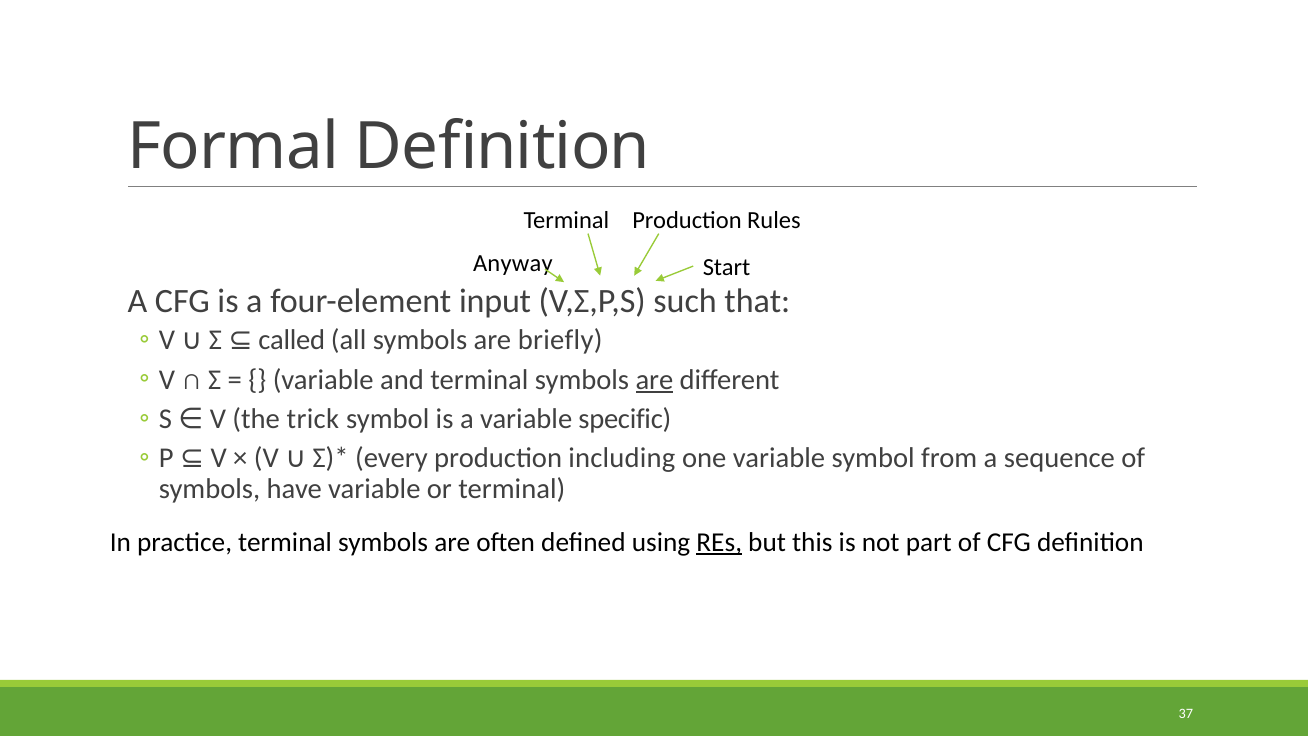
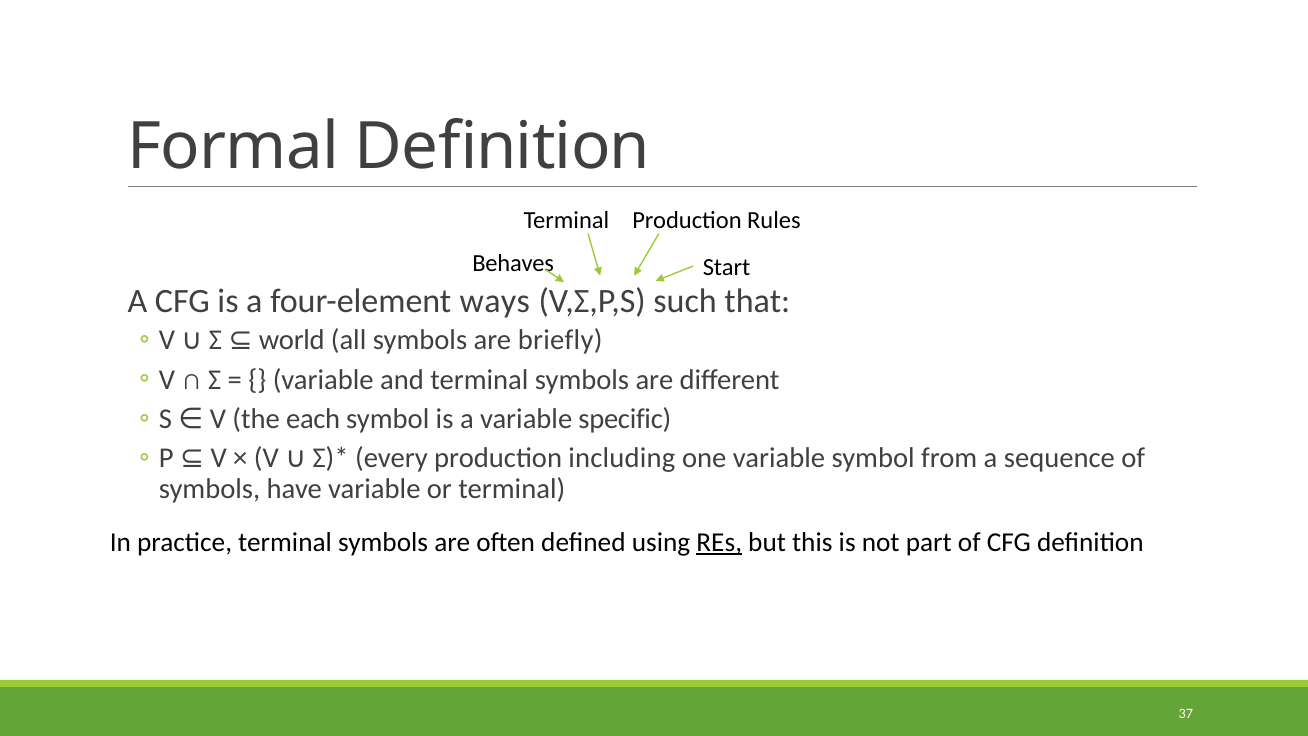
Anyway: Anyway -> Behaves
input: input -> ways
called: called -> world
are at (654, 379) underline: present -> none
trick: trick -> each
